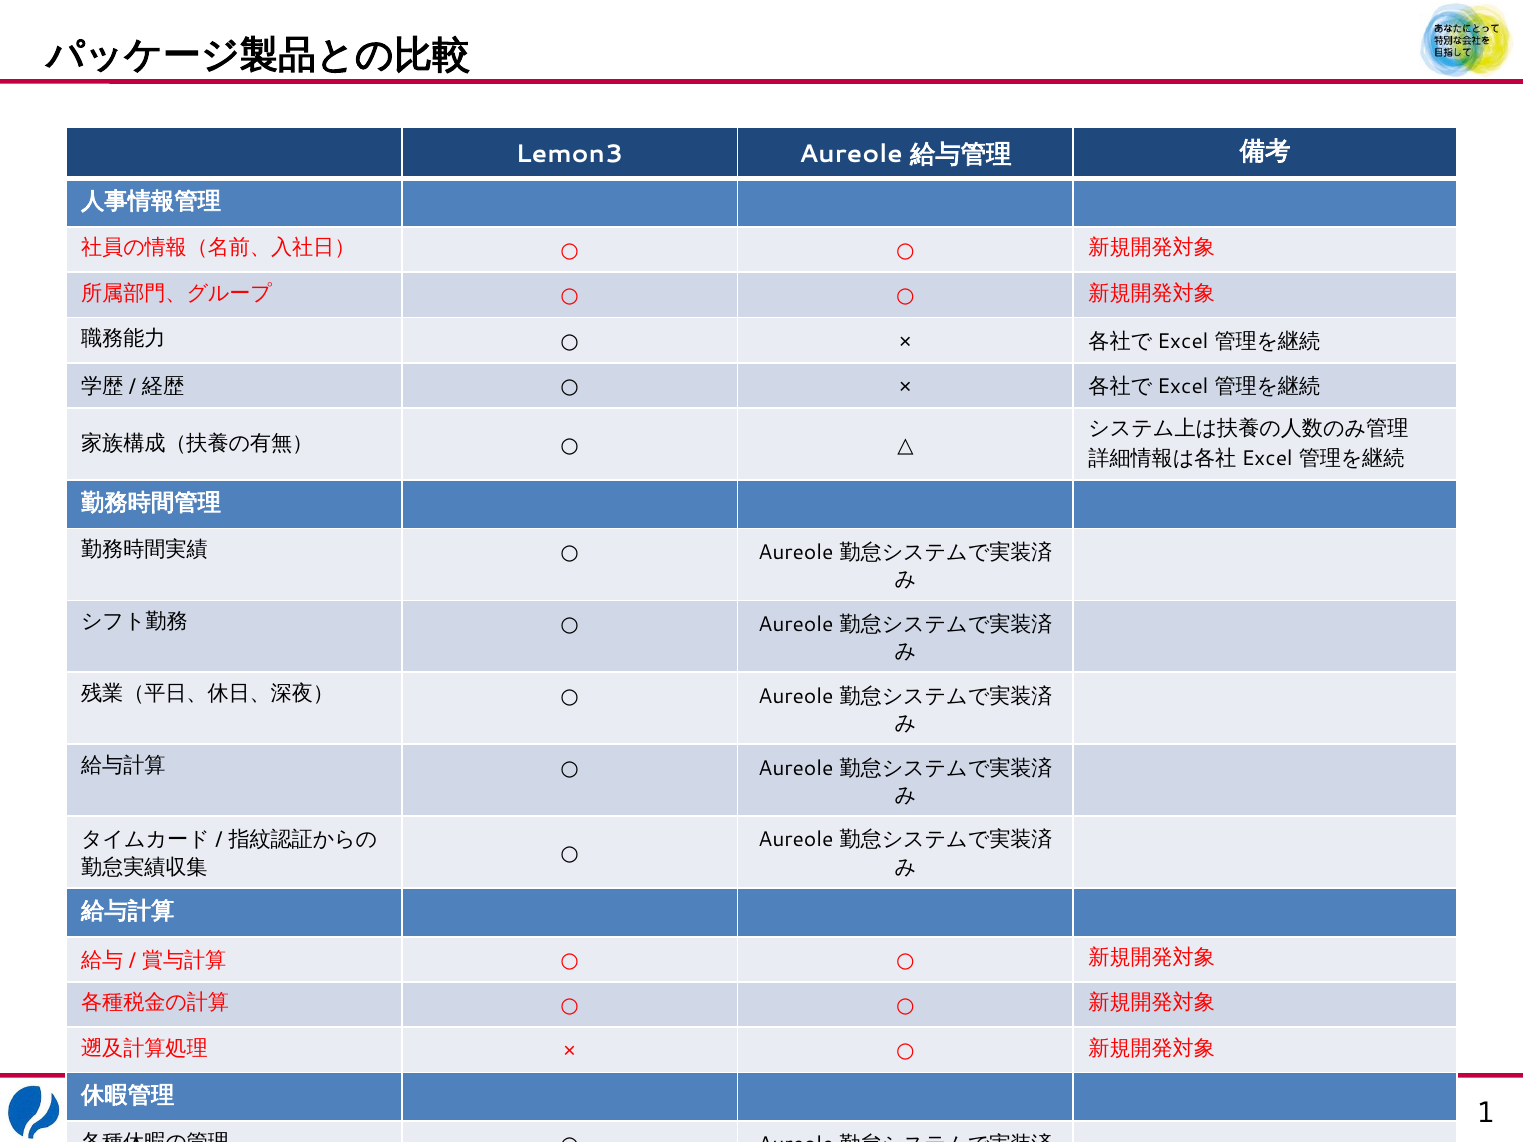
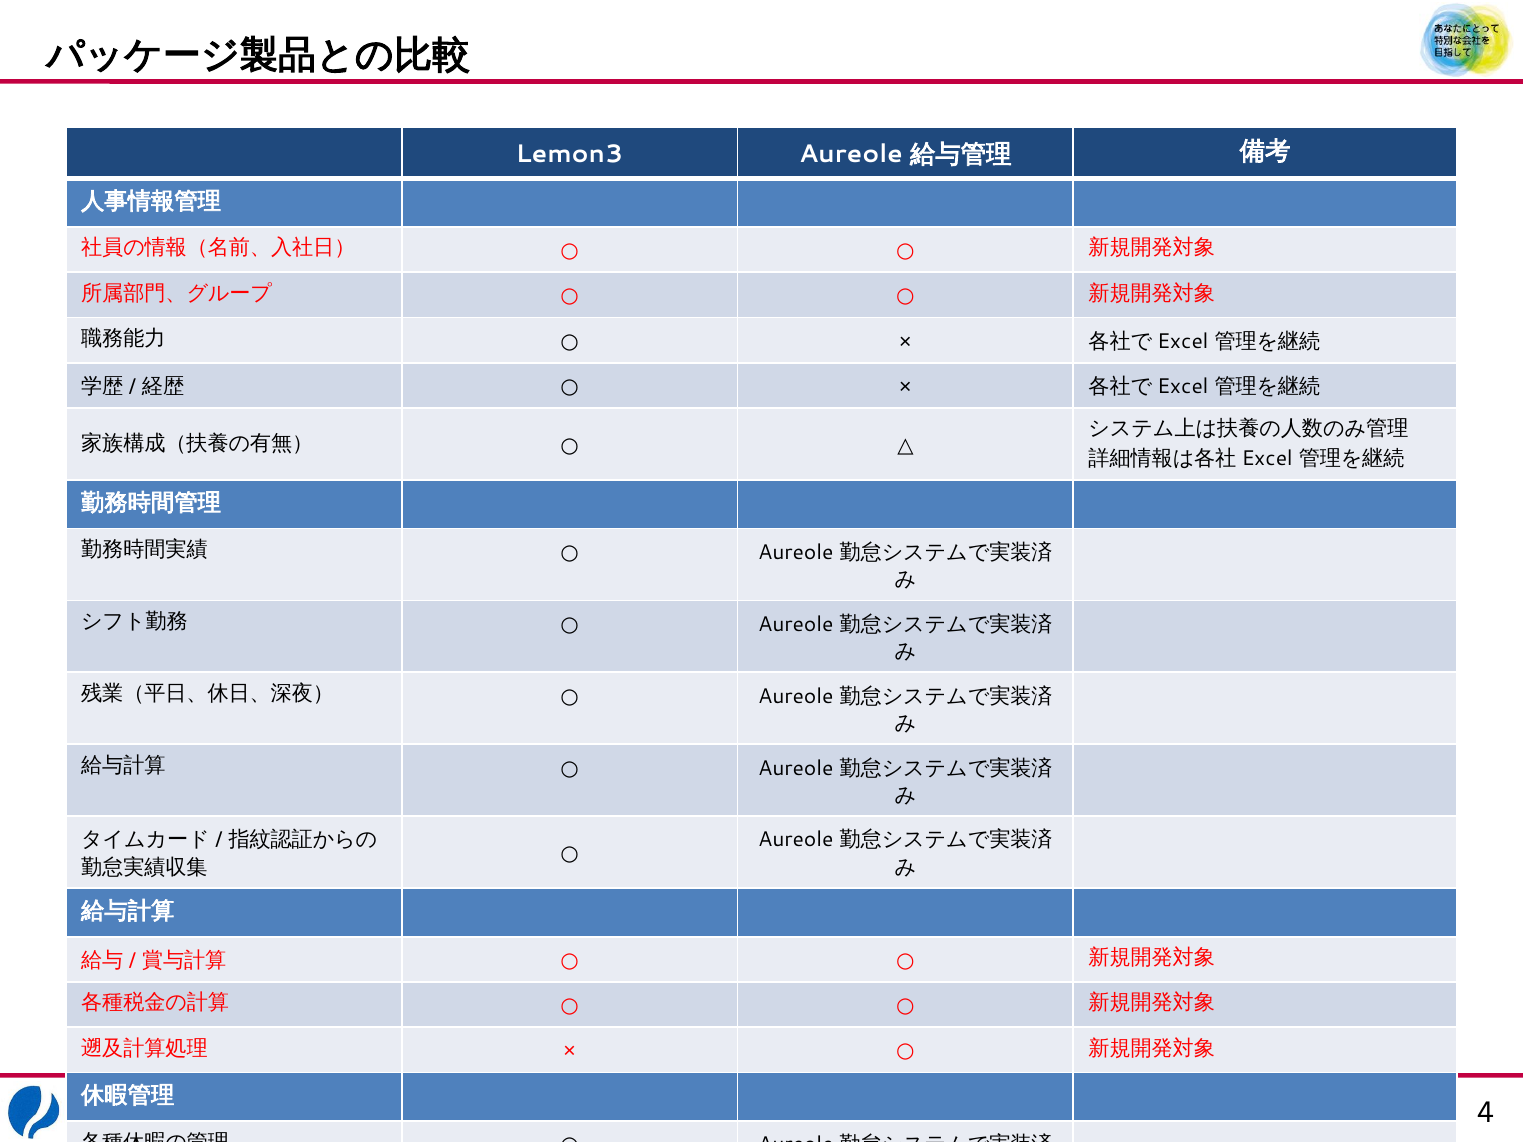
1: 1 -> 4
